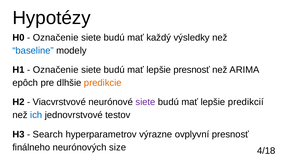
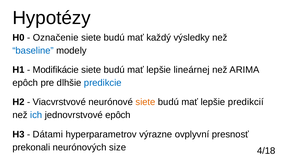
Označenie at (56, 70): Označenie -> Modifikácie
lepšie presnosť: presnosť -> lineárnej
predikcie colour: orange -> blue
siete at (145, 102) colour: purple -> orange
jednovrstvové testov: testov -> epôch
Search: Search -> Dátami
finálneho: finálneho -> prekonali
